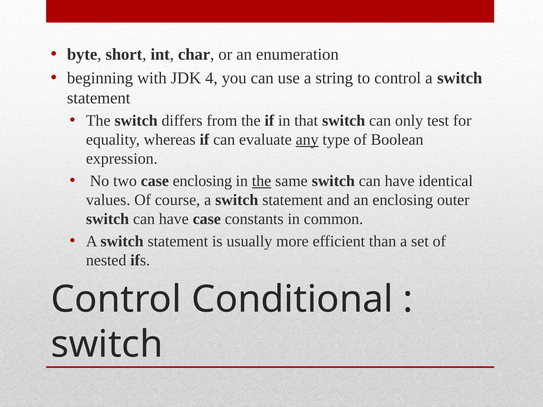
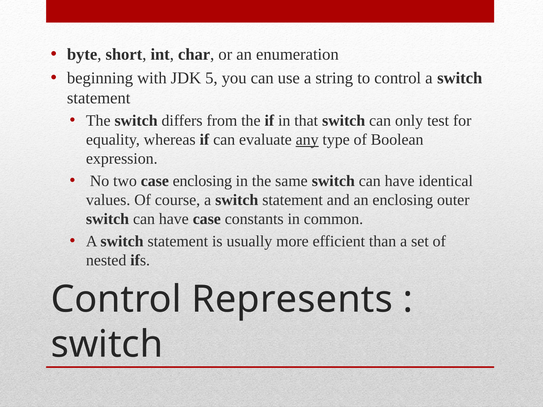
4: 4 -> 5
the at (262, 181) underline: present -> none
Conditional: Conditional -> Represents
